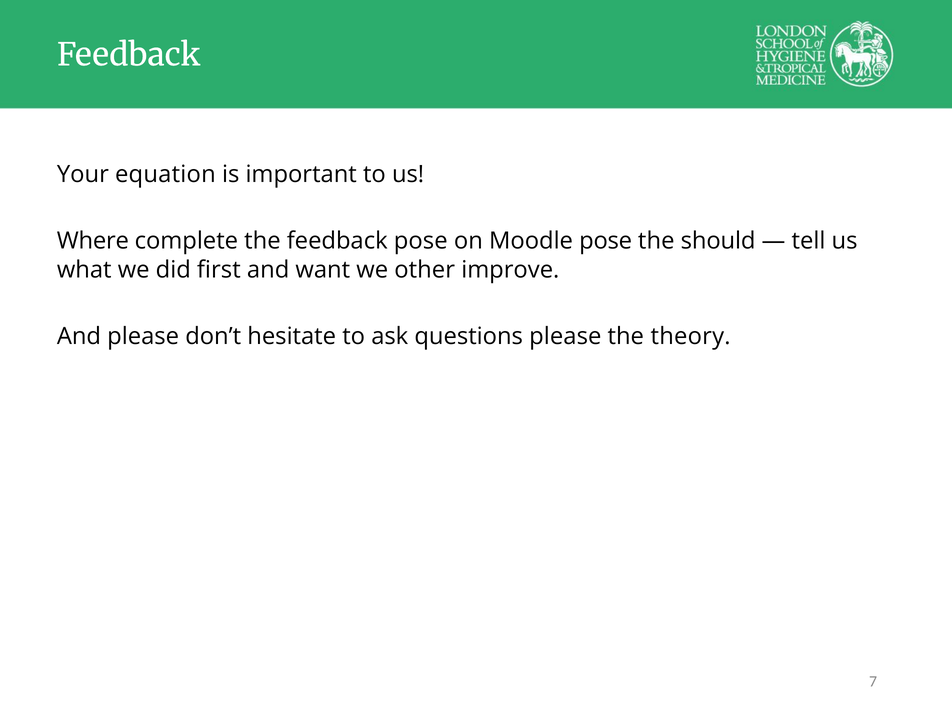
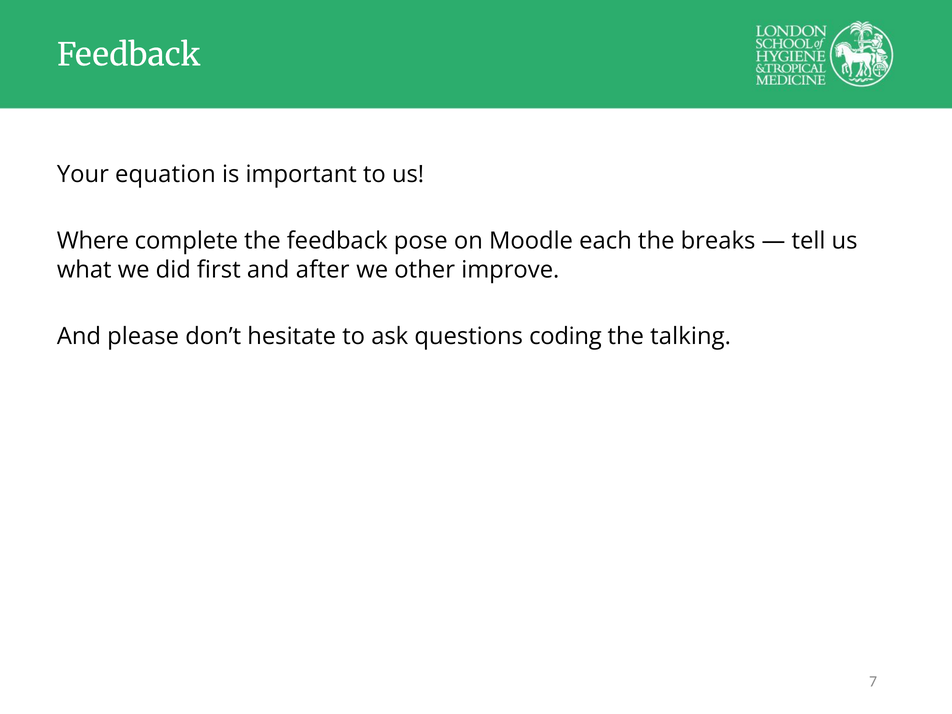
Moodle pose: pose -> each
should: should -> breaks
want: want -> after
questions please: please -> coding
theory: theory -> talking
